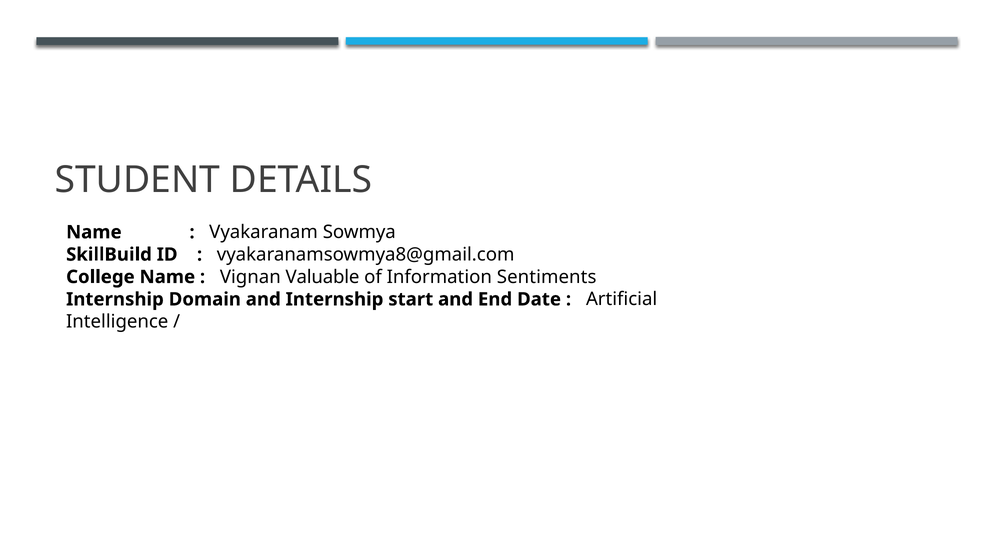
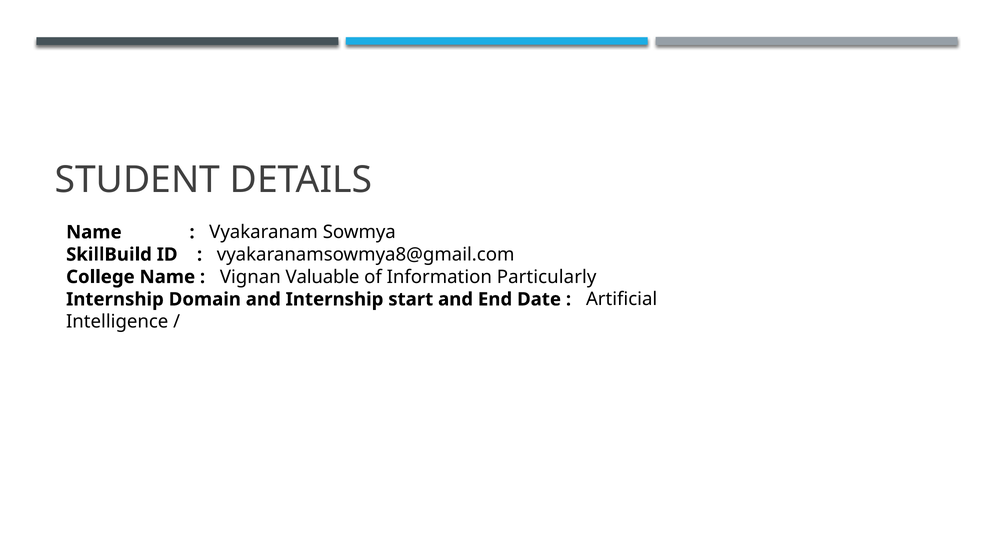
Sentiments: Sentiments -> Particularly
